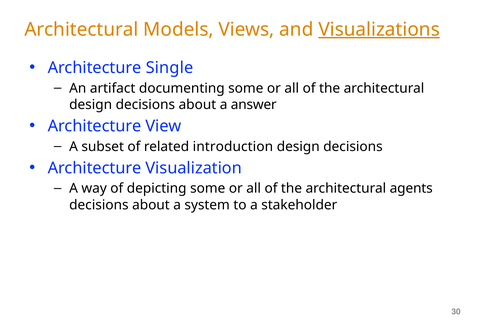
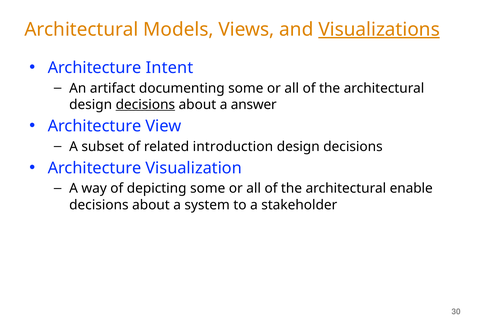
Single: Single -> Intent
decisions at (145, 104) underline: none -> present
agents: agents -> enable
